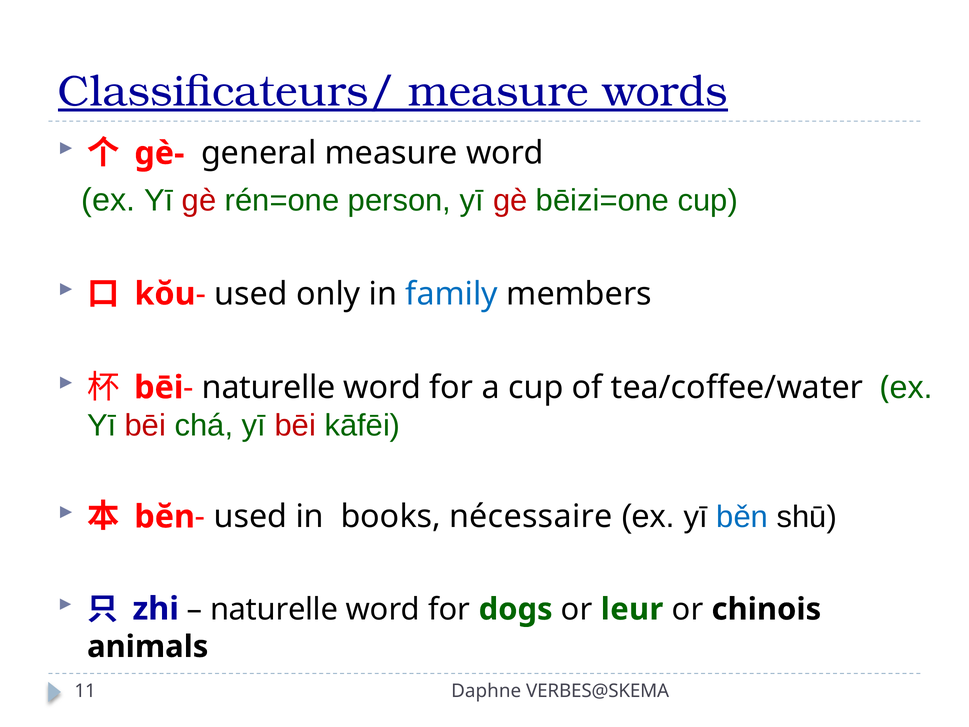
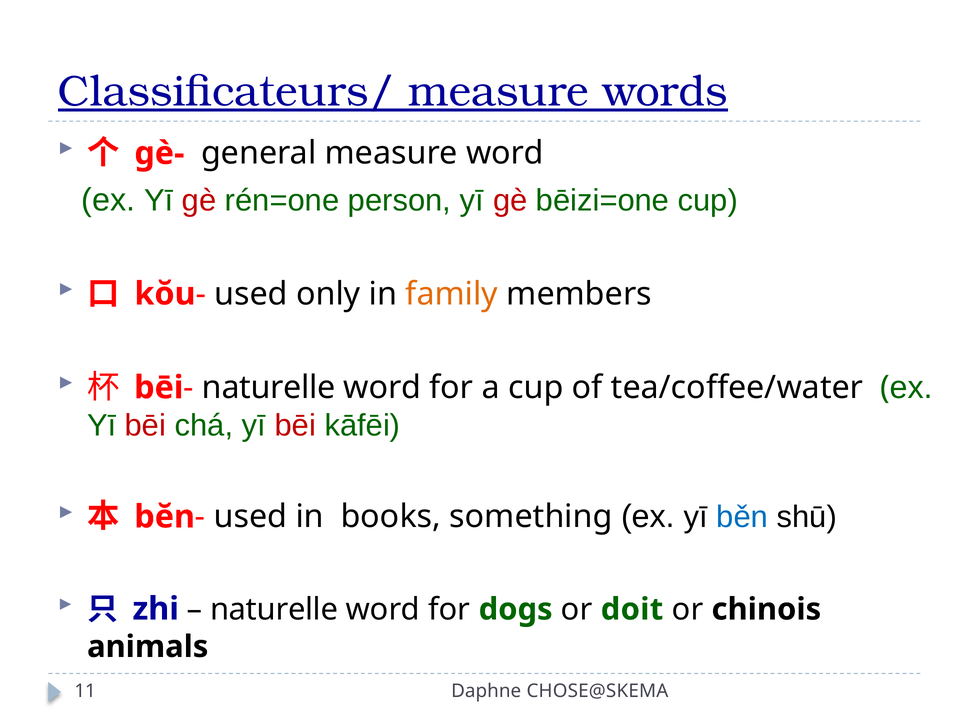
family colour: blue -> orange
nécessaire: nécessaire -> something
leur: leur -> doit
VERBES@SKEMA: VERBES@SKEMA -> CHOSE@SKEMA
